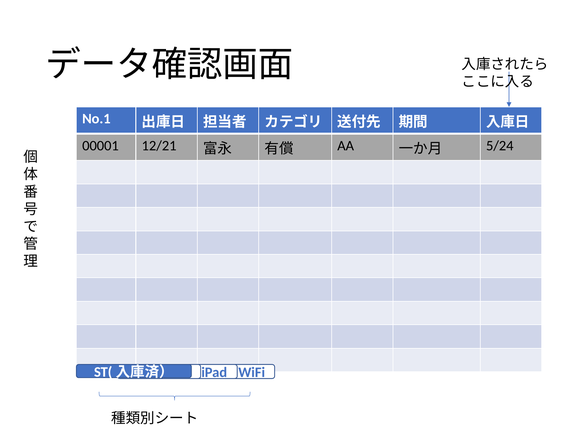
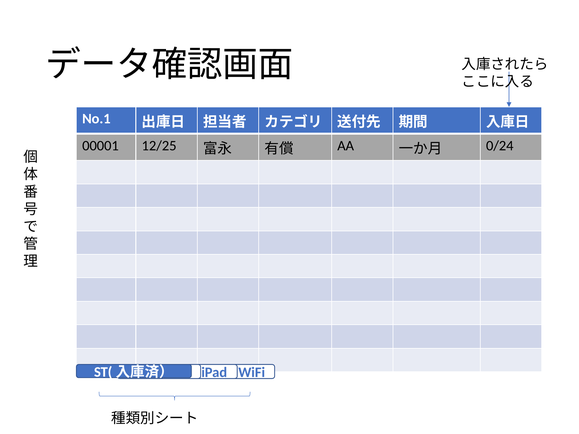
12/21: 12/21 -> 12/25
5/24: 5/24 -> 0/24
